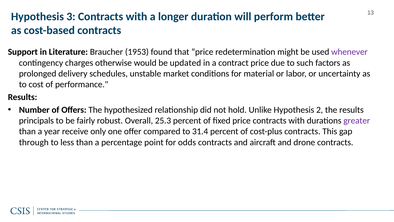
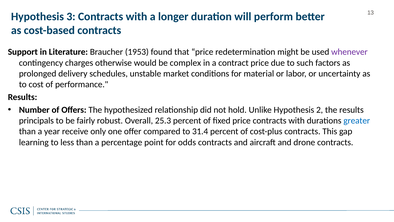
updated: updated -> complex
greater colour: purple -> blue
through: through -> learning
